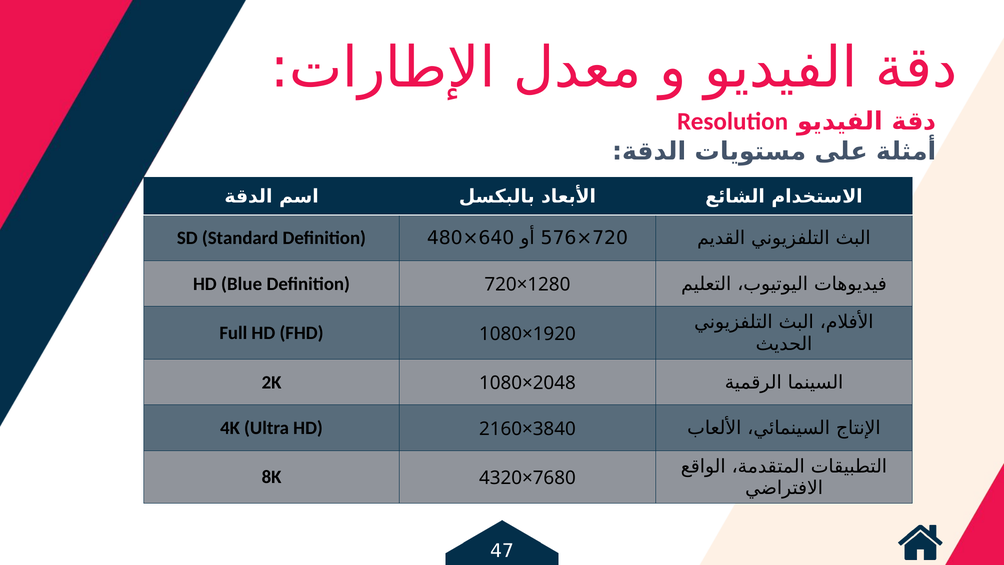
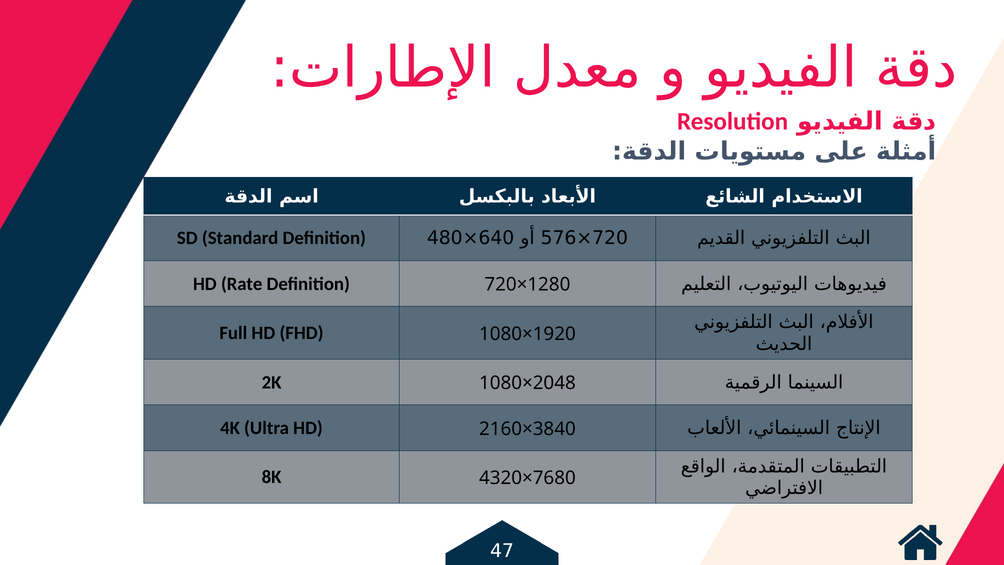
Blue: Blue -> Rate
